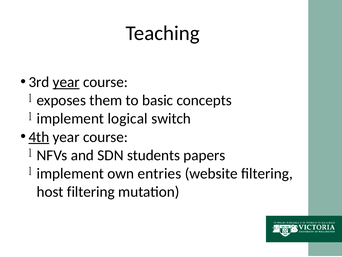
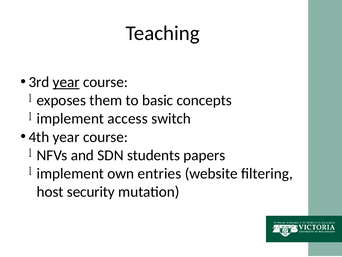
logical: logical -> access
4th underline: present -> none
host filtering: filtering -> security
